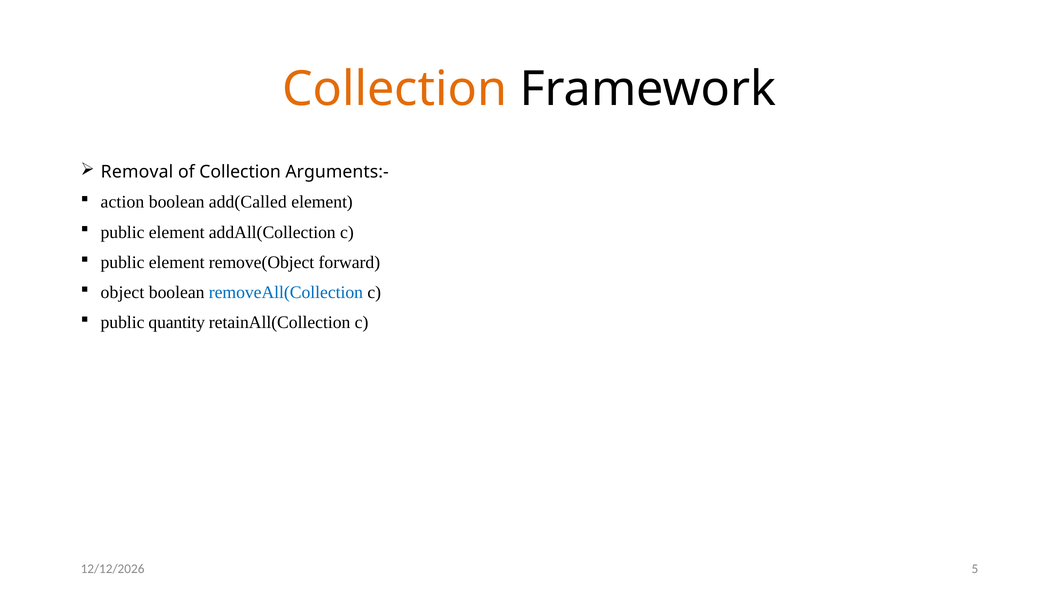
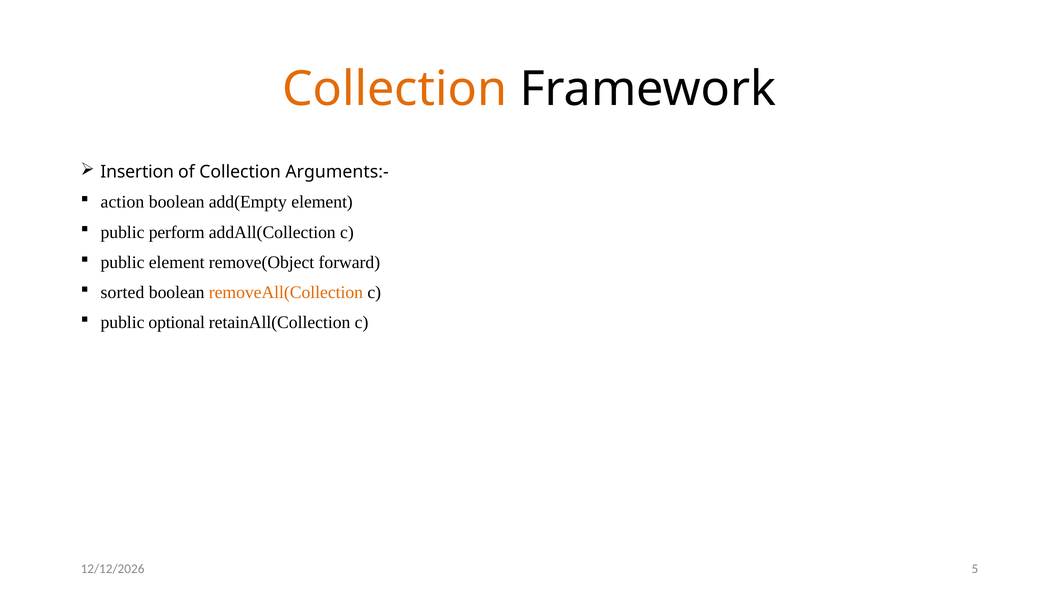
Removal: Removal -> Insertion
add(Called: add(Called -> add(Empty
element at (177, 232): element -> perform
object: object -> sorted
removeAll(Collection colour: blue -> orange
quantity: quantity -> optional
